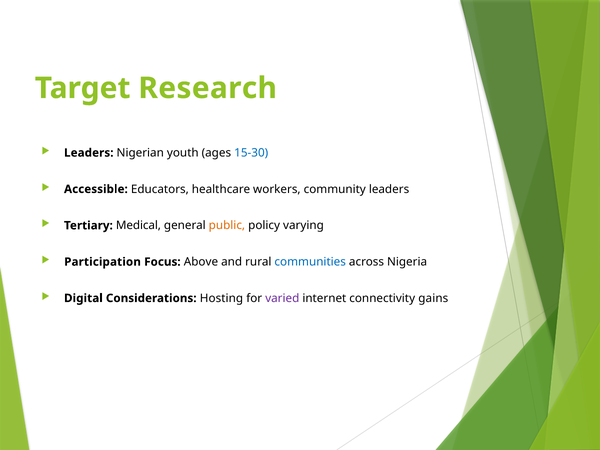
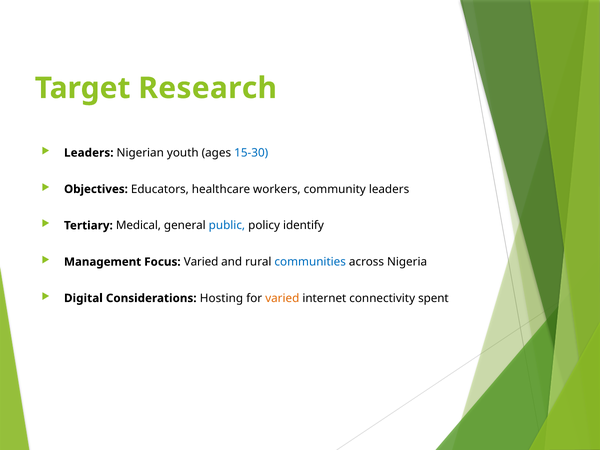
Accessible: Accessible -> Objectives
public colour: orange -> blue
varying: varying -> identify
Participation: Participation -> Management
Focus Above: Above -> Varied
varied at (282, 298) colour: purple -> orange
gains: gains -> spent
